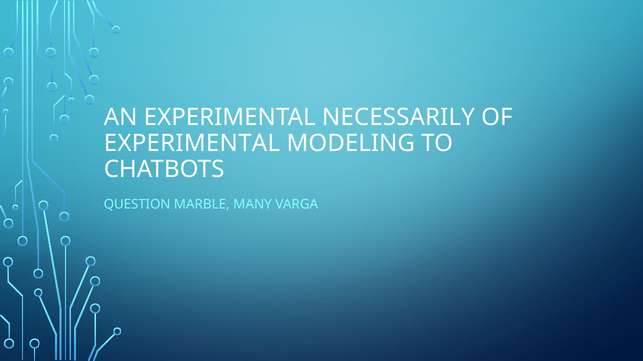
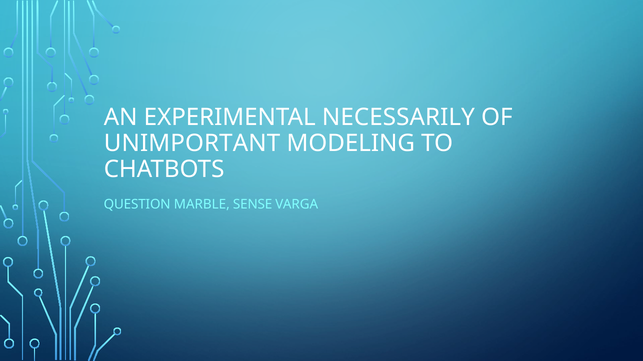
EXPERIMENTAL at (192, 143): EXPERIMENTAL -> UNIMPORTANT
MANY: MANY -> SENSE
